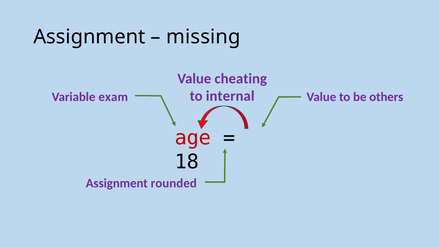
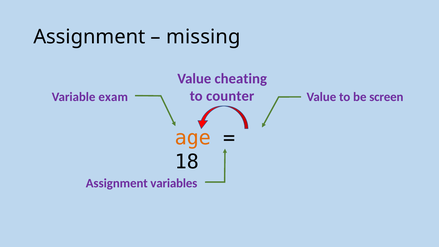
internal: internal -> counter
others: others -> screen
age colour: red -> orange
rounded: rounded -> variables
